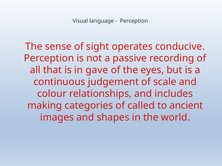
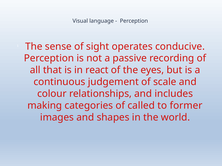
gave: gave -> react
ancient: ancient -> former
